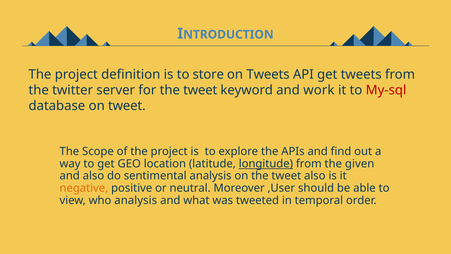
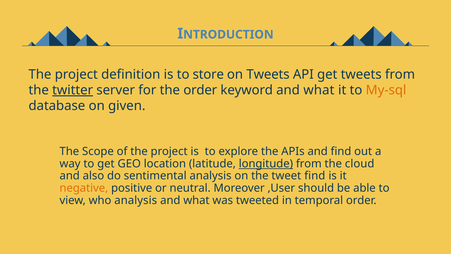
twitter underline: none -> present
for the tweet: tweet -> order
keyword and work: work -> what
My-sql colour: red -> orange
on tweet: tweet -> given
given: given -> cloud
tweet also: also -> find
